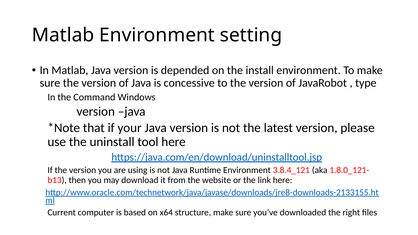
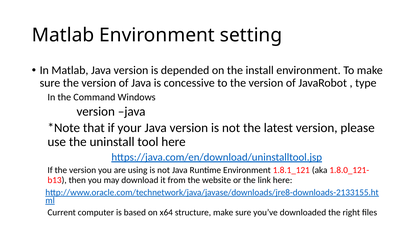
3.8.4_121: 3.8.4_121 -> 1.8.1_121
